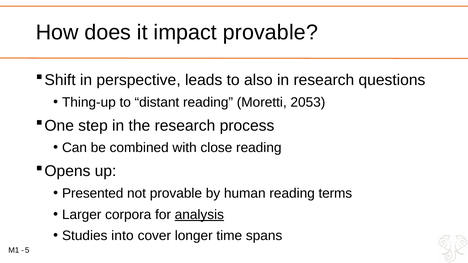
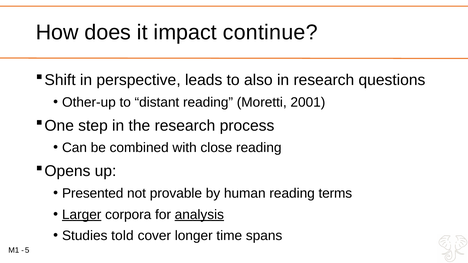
impact provable: provable -> continue
Thing-up: Thing-up -> Other-up
2053: 2053 -> 2001
Larger underline: none -> present
into: into -> told
